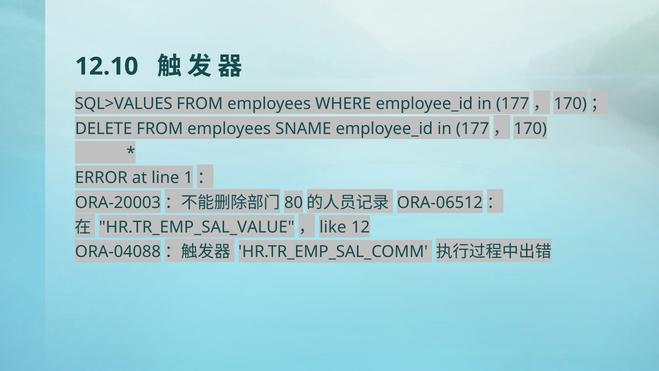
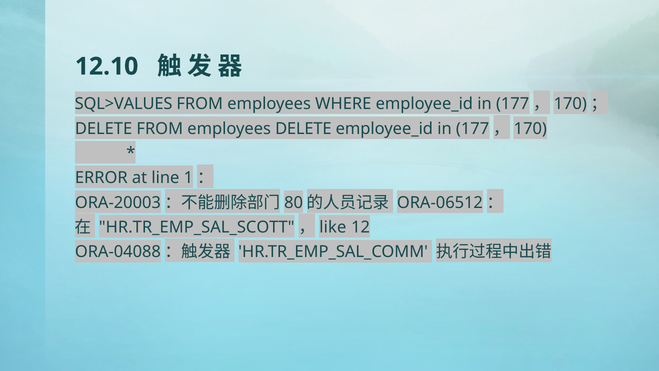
employees SNAME: SNAME -> DELETE
HR.TR_EMP_SAL_VALUE: HR.TR_EMP_SAL_VALUE -> HR.TR_EMP_SAL_SCOTT
